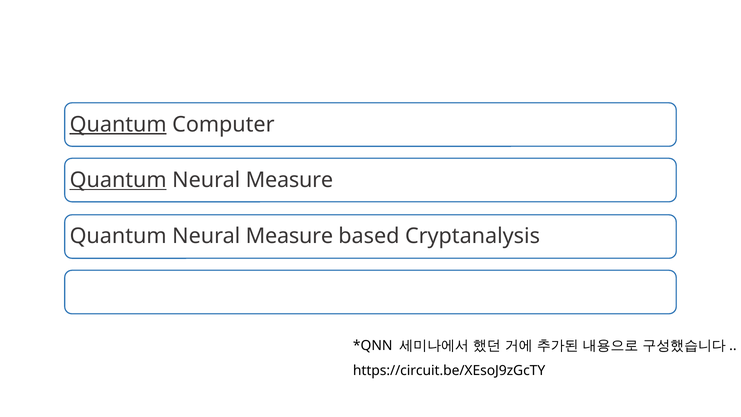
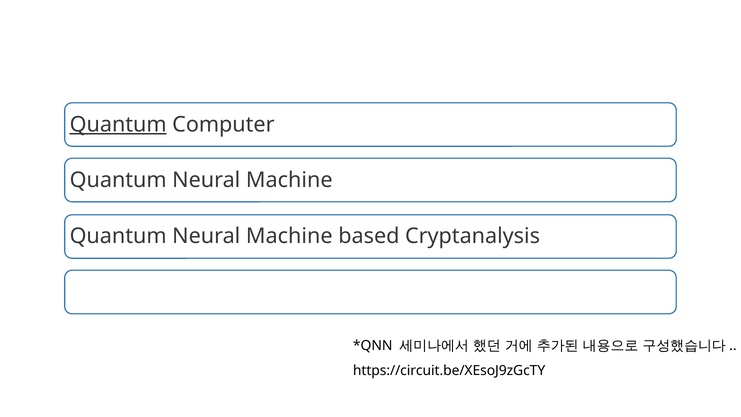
Quantum at (118, 180) underline: present -> none
Measure at (289, 180): Measure -> Machine
Measure at (289, 236): Measure -> Machine
